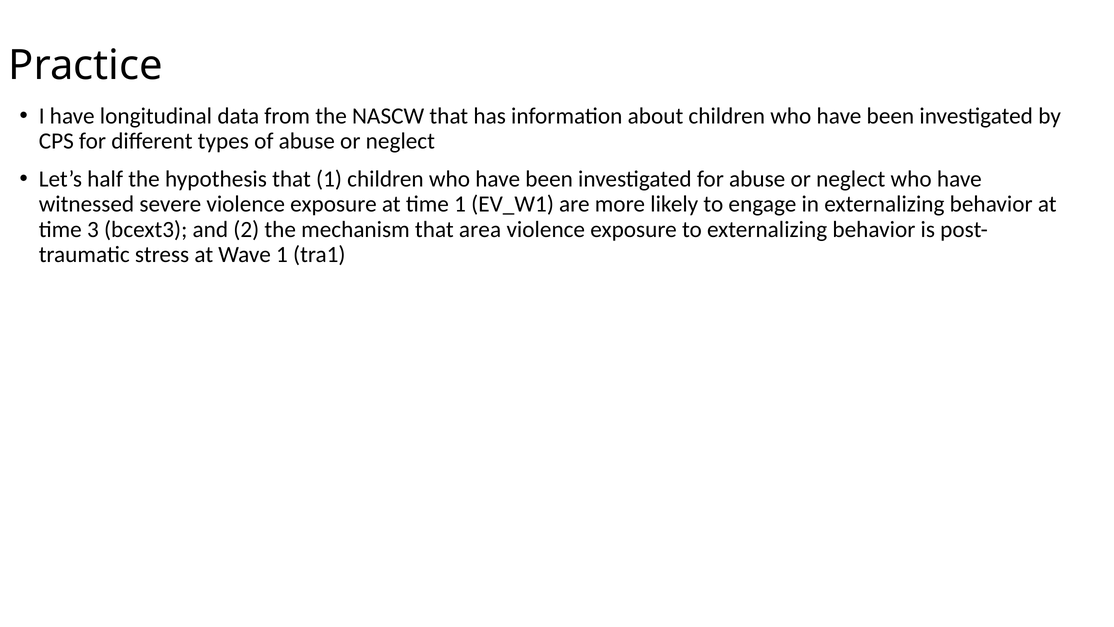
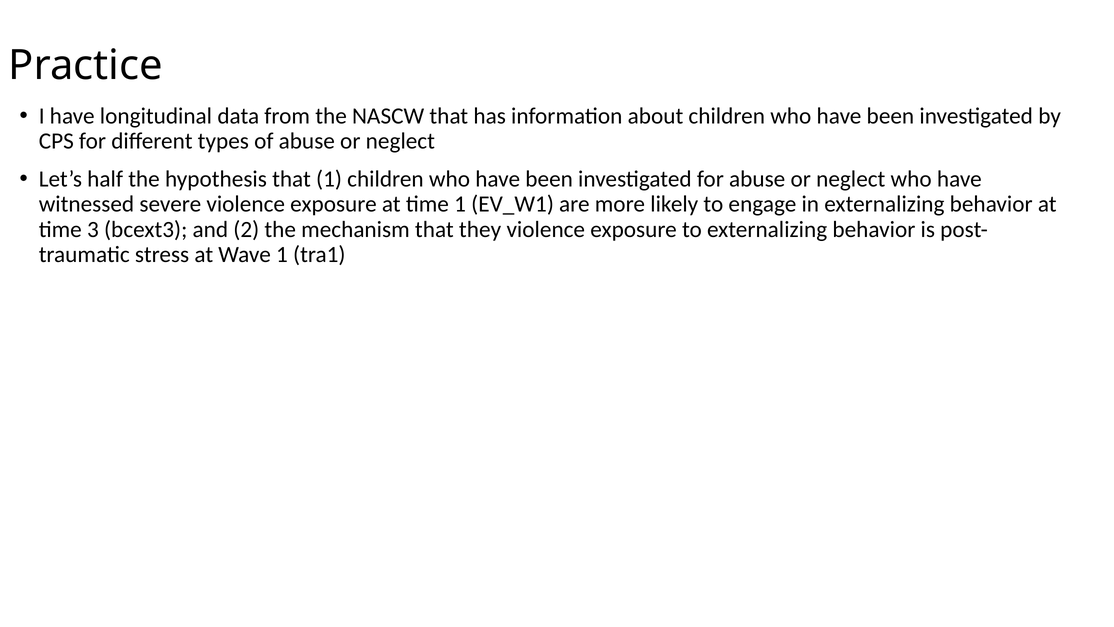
area: area -> they
